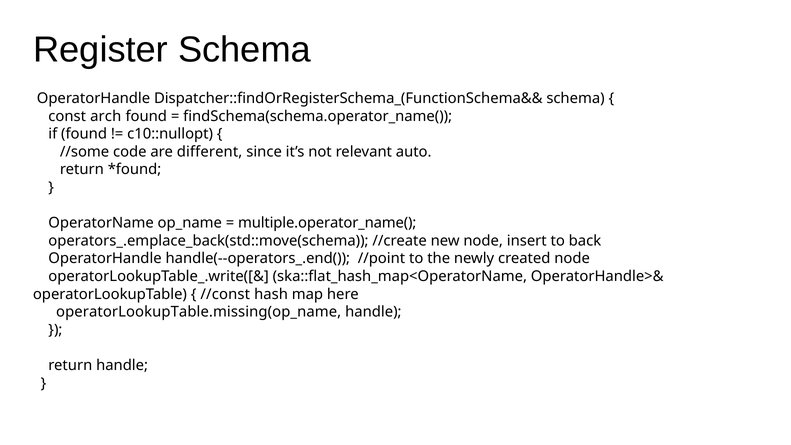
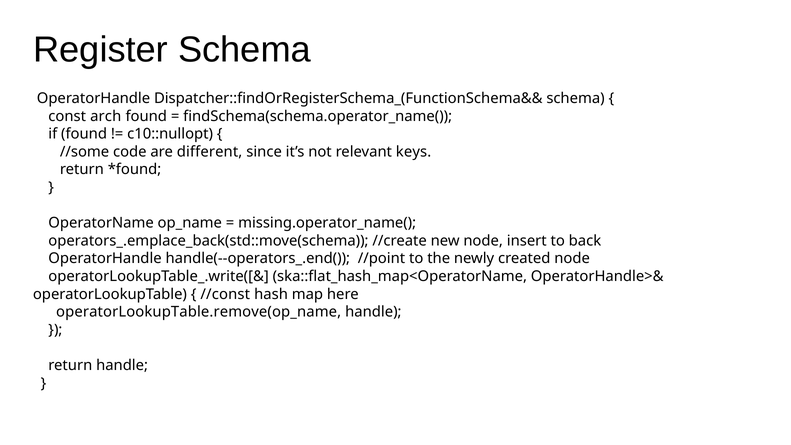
auto: auto -> keys
multiple.operator_name(: multiple.operator_name( -> missing.operator_name(
operatorLookupTable.missing(op_name: operatorLookupTable.missing(op_name -> operatorLookupTable.remove(op_name
